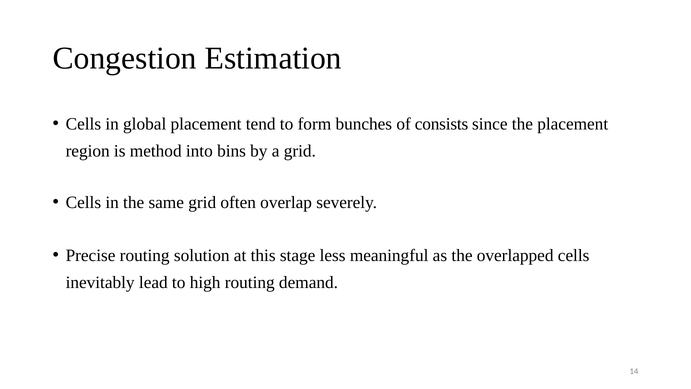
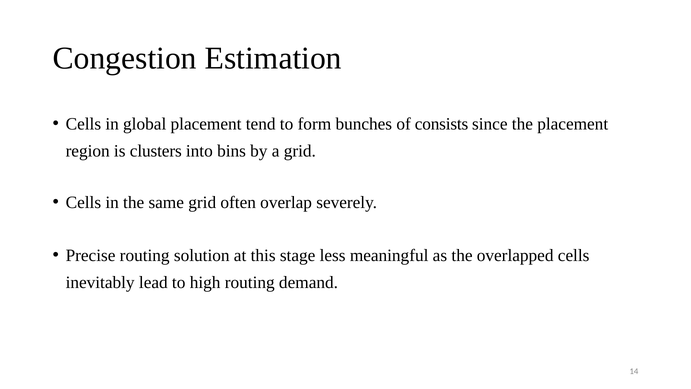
method: method -> clusters
